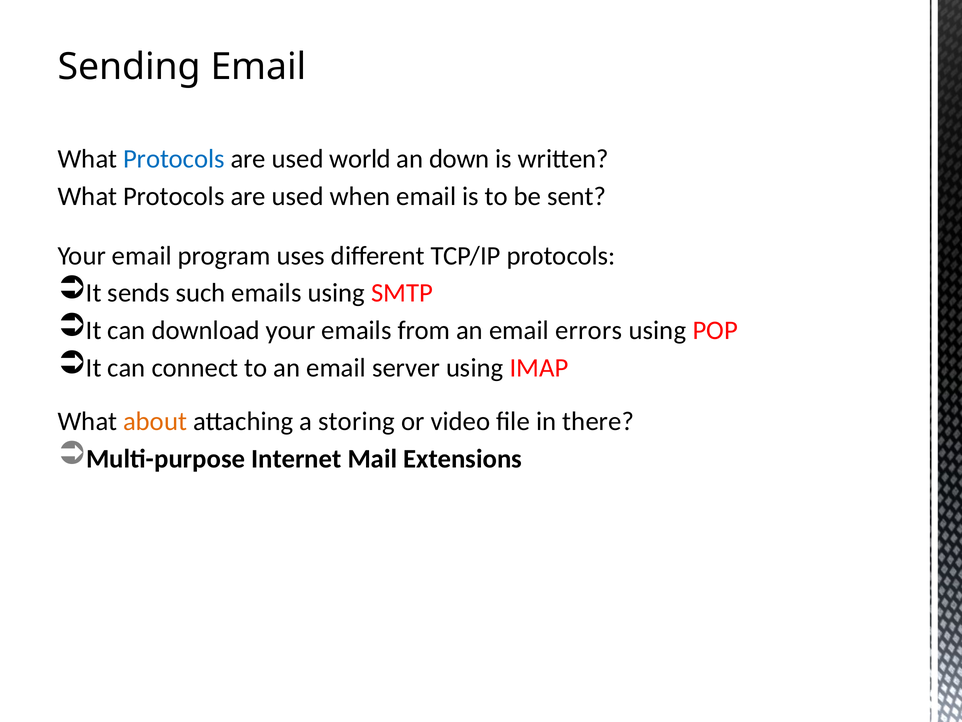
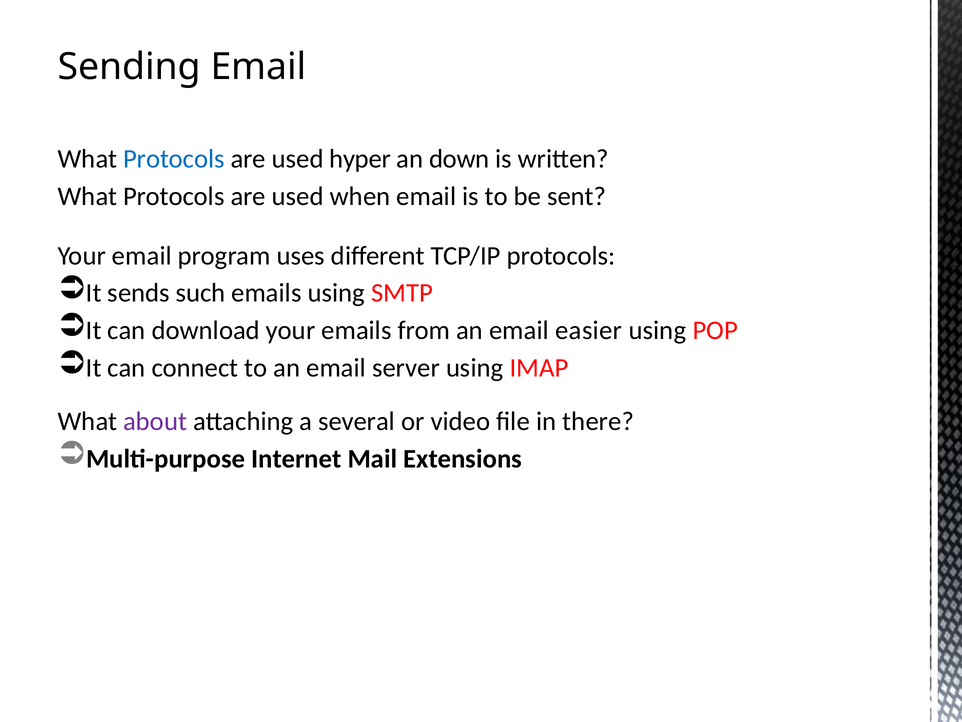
world: world -> hyper
errors: errors -> easier
about colour: orange -> purple
storing: storing -> several
